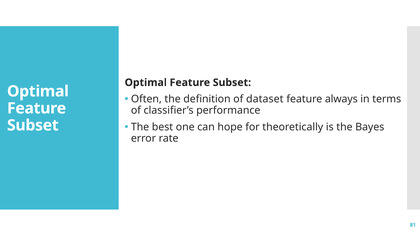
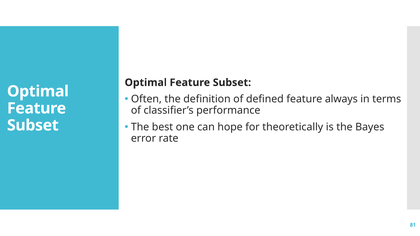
dataset: dataset -> defined
